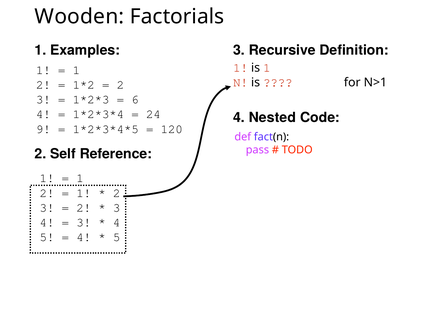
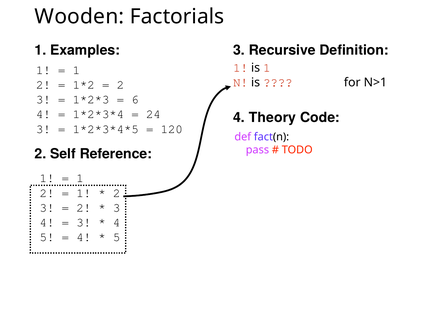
Nested: Nested -> Theory
9 at (43, 129): 9 -> 3
